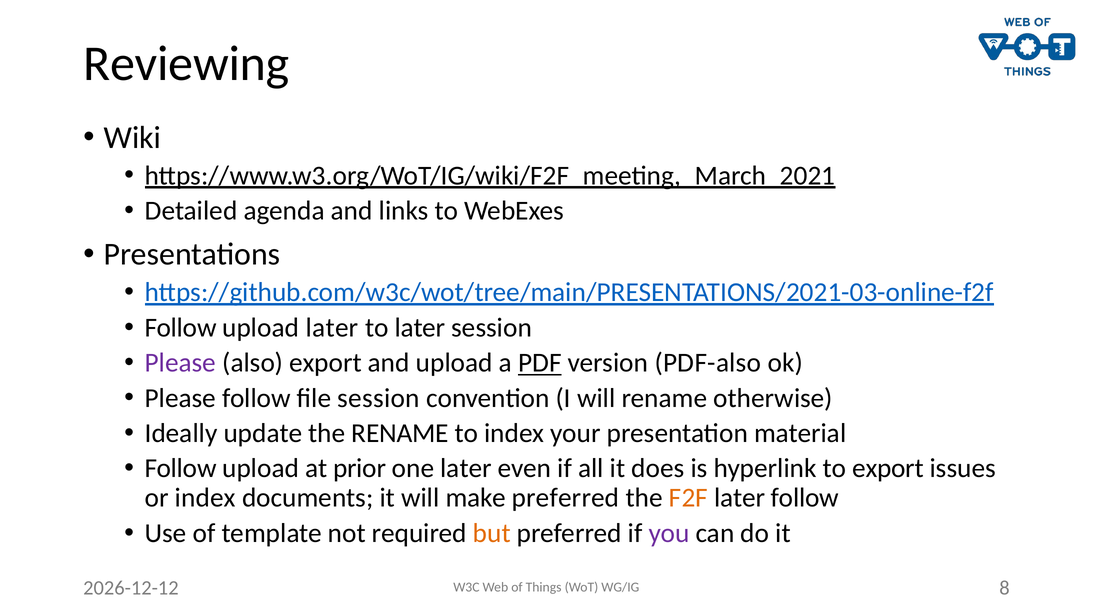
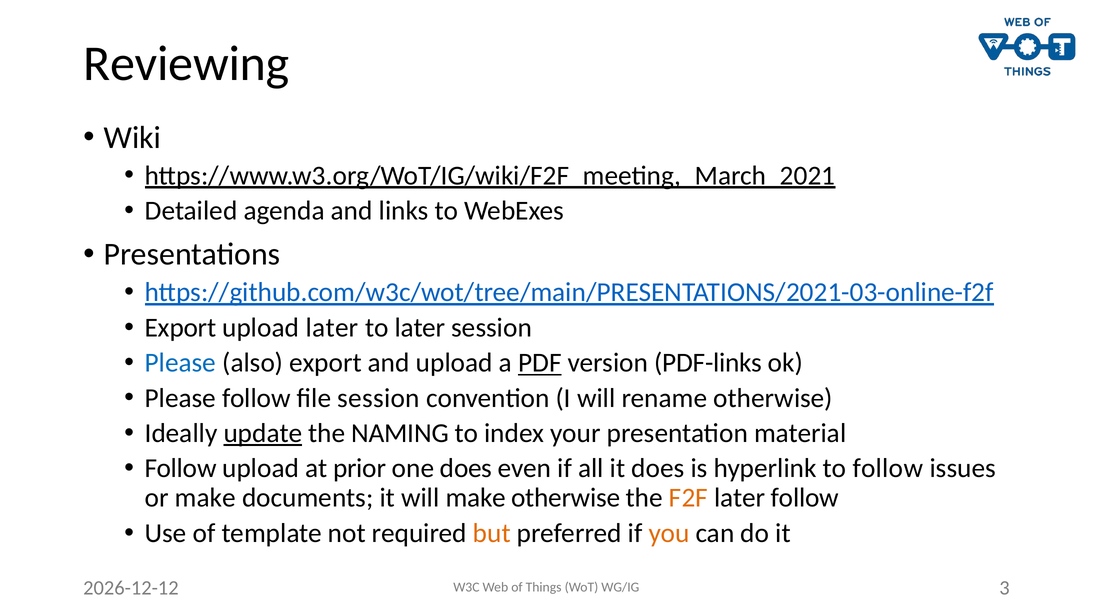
Follow at (181, 328): Follow -> Export
Please at (180, 363) colour: purple -> blue
PDF-also: PDF-also -> PDF-links
update underline: none -> present
the RENAME: RENAME -> NAMING
one later: later -> does
to export: export -> follow
or index: index -> make
make preferred: preferred -> otherwise
you colour: purple -> orange
8: 8 -> 3
